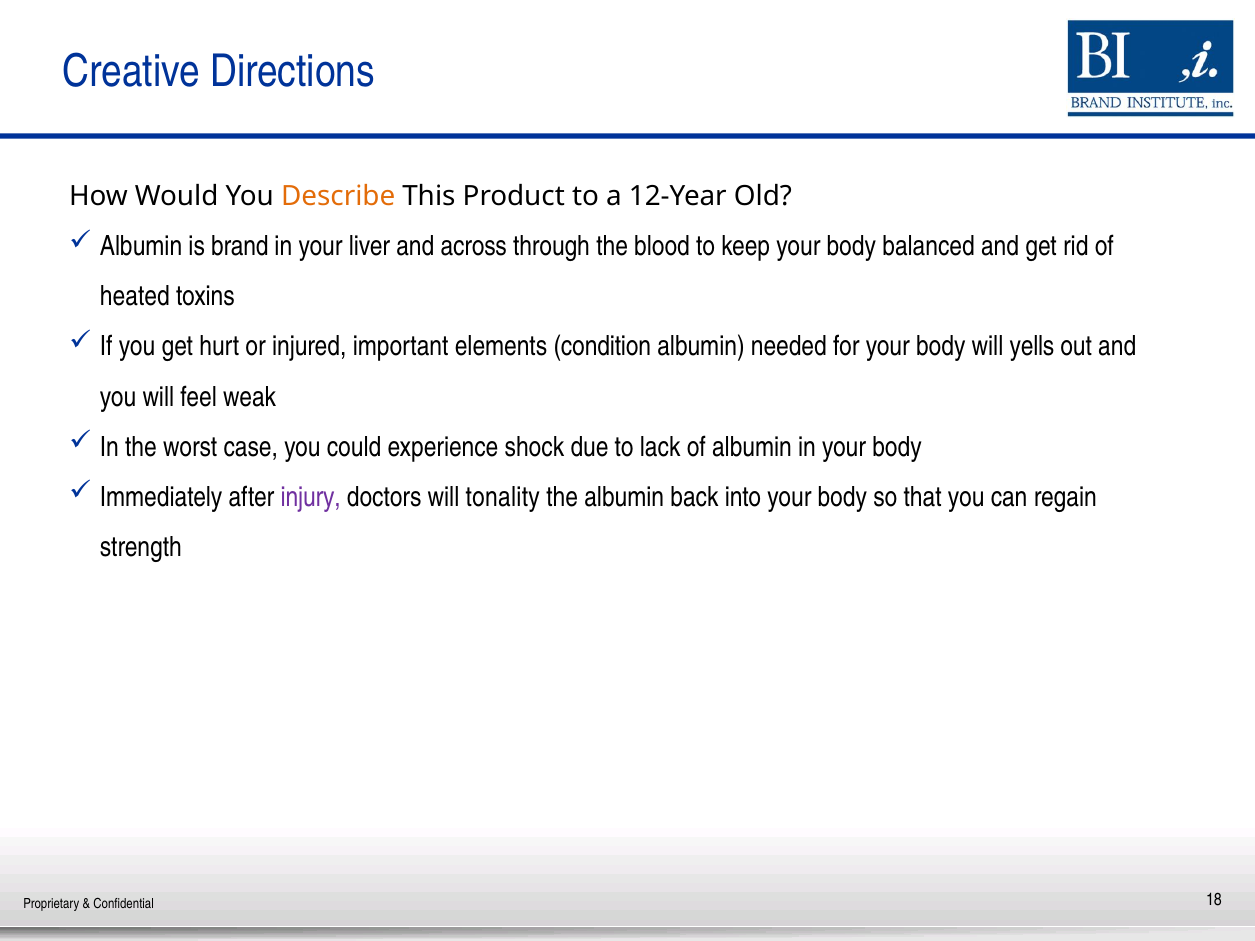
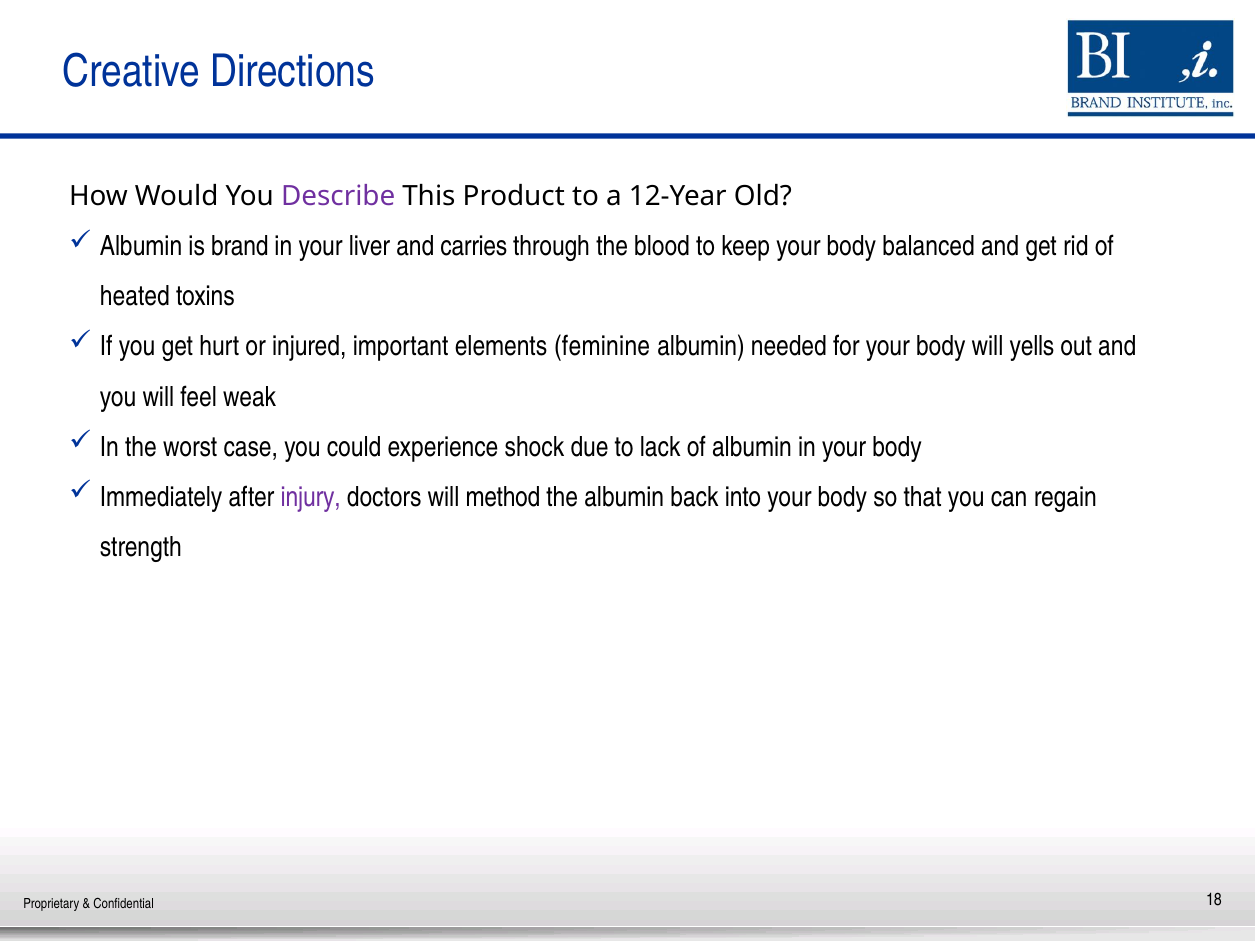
Describe colour: orange -> purple
across: across -> carries
condition: condition -> feminine
tonality: tonality -> method
